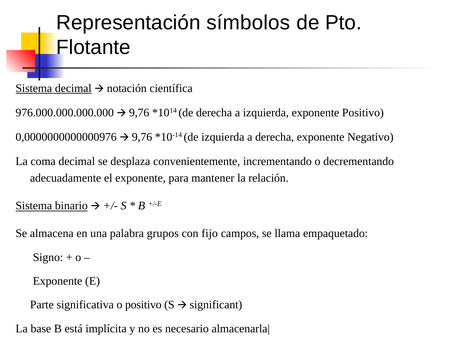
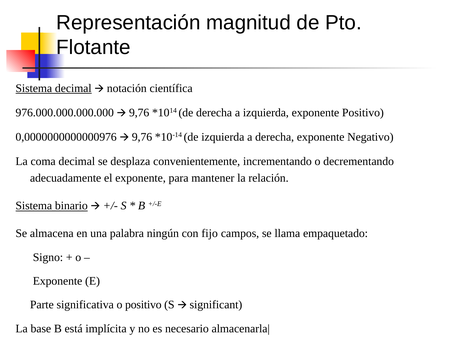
símbolos: símbolos -> magnitud
grupos: grupos -> ningún
